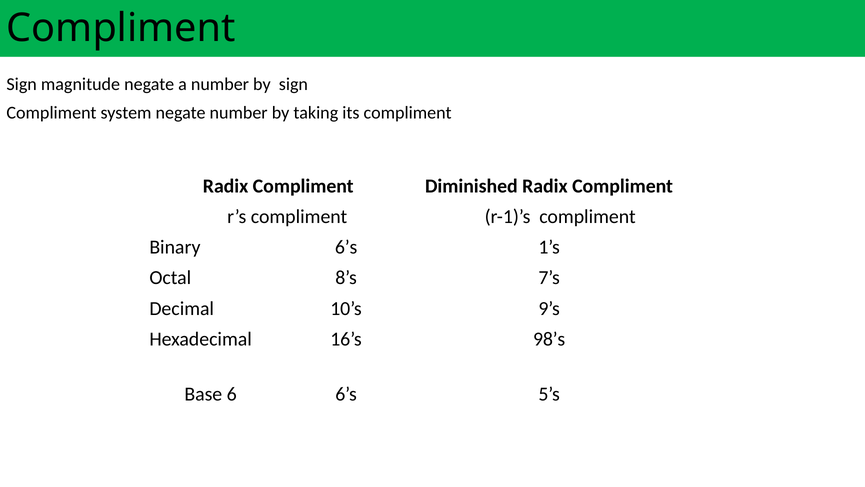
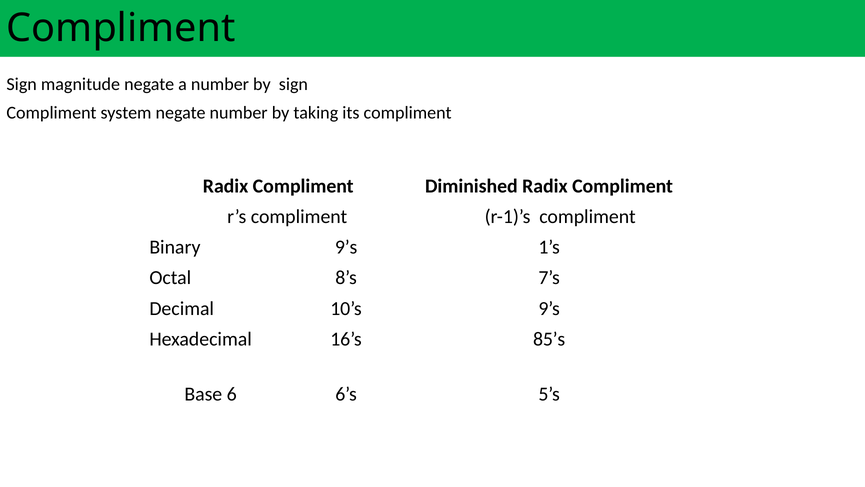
Binary 6’s: 6’s -> 9’s
98’s: 98’s -> 85’s
